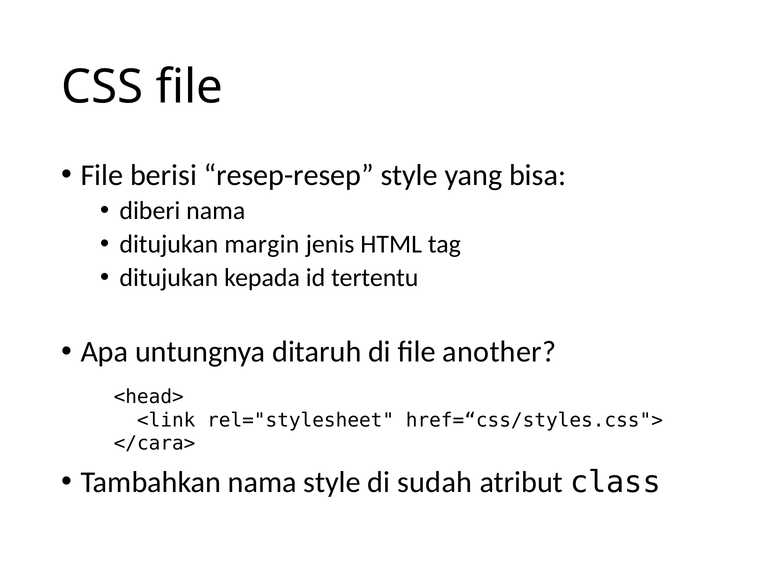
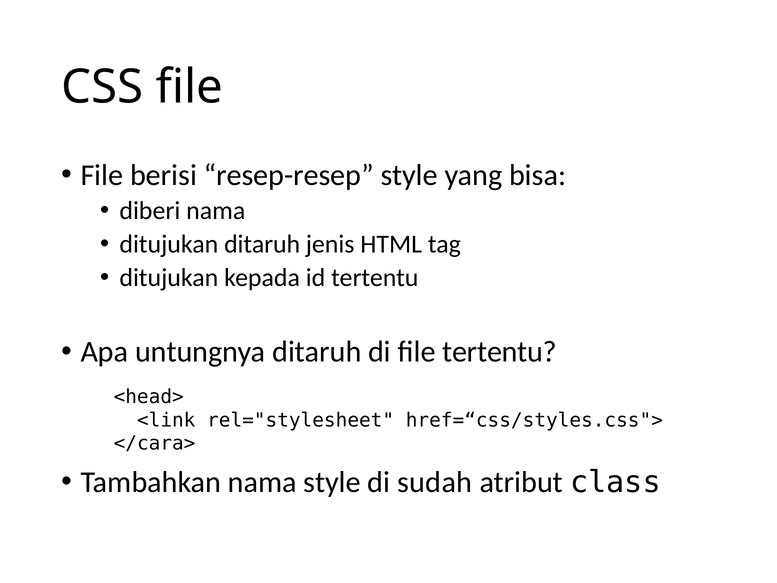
ditujukan margin: margin -> ditaruh
file another: another -> tertentu
